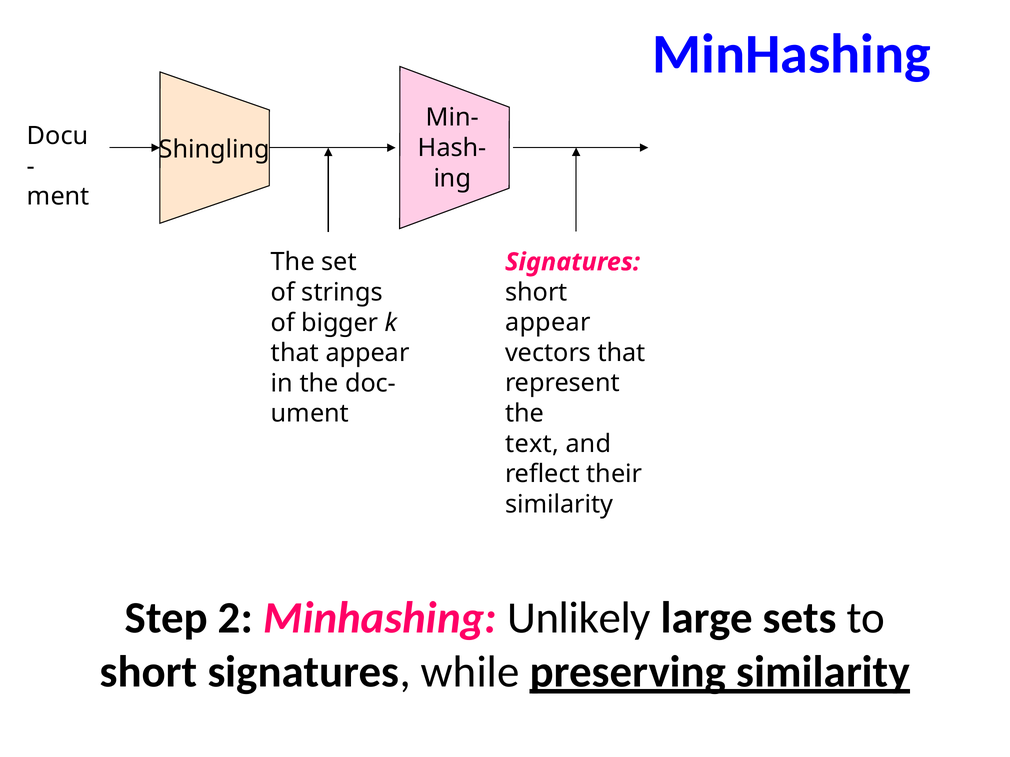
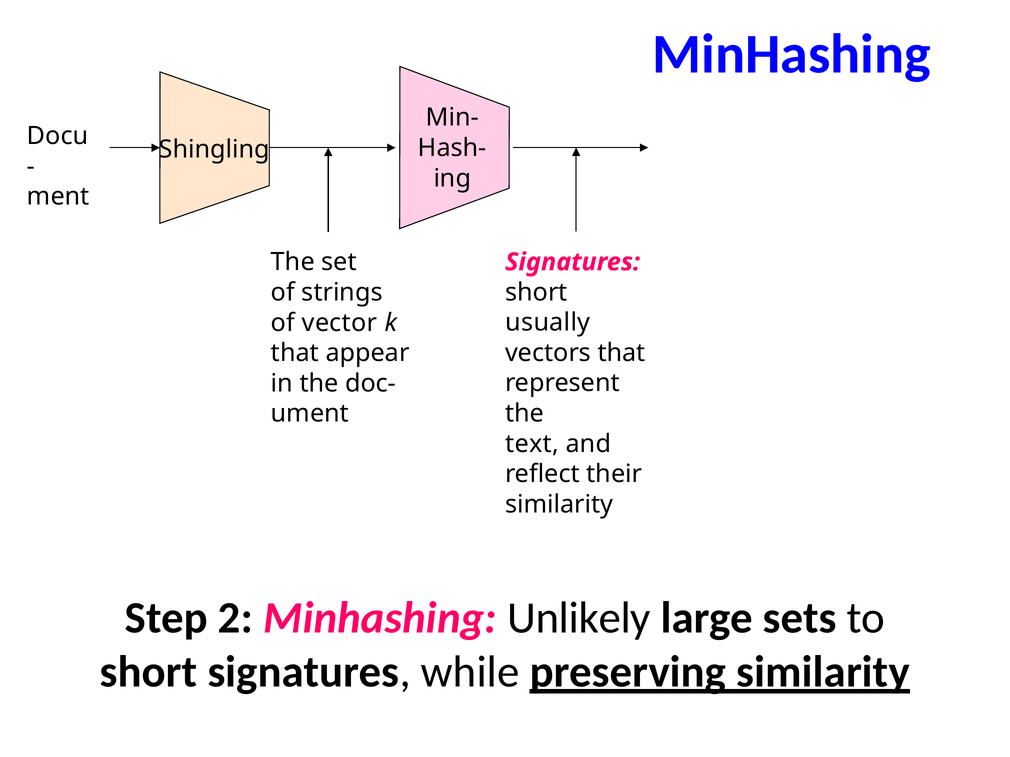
appear at (548, 323): appear -> usually
bigger: bigger -> vector
